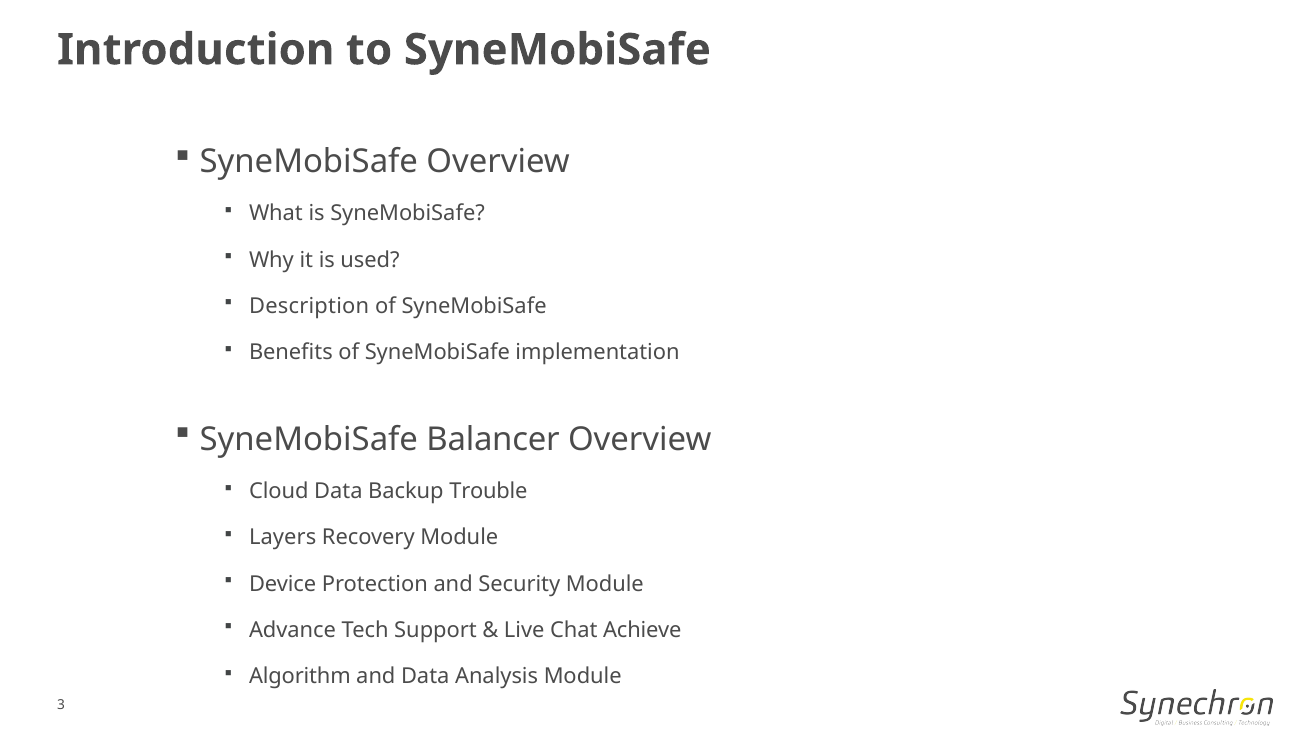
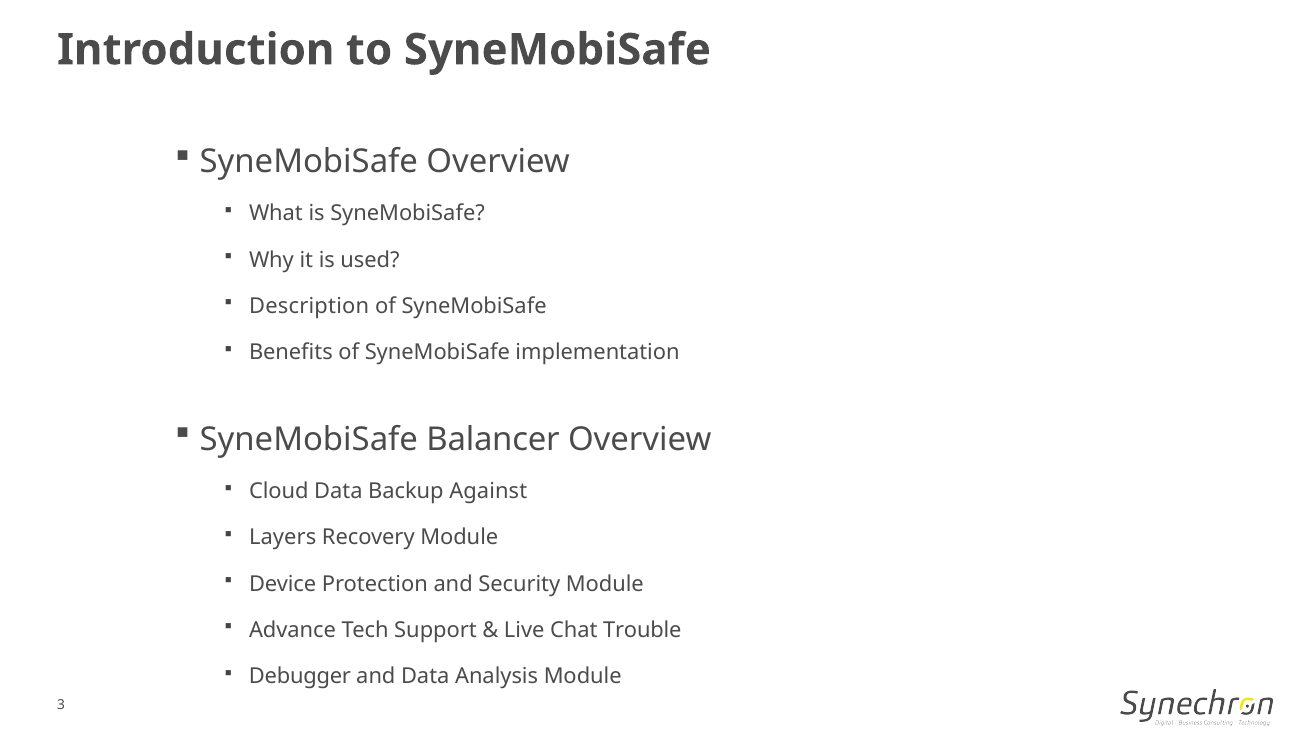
Trouble: Trouble -> Against
Achieve: Achieve -> Trouble
Algorithm: Algorithm -> Debugger
